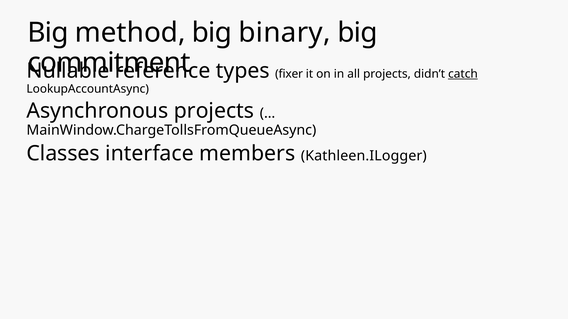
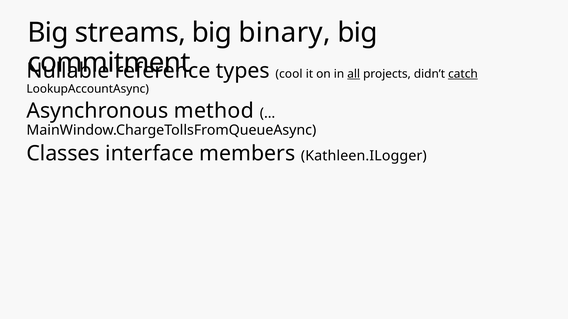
method: method -> streams
fixer: fixer -> cool
all underline: none -> present
Asynchronous projects: projects -> method
